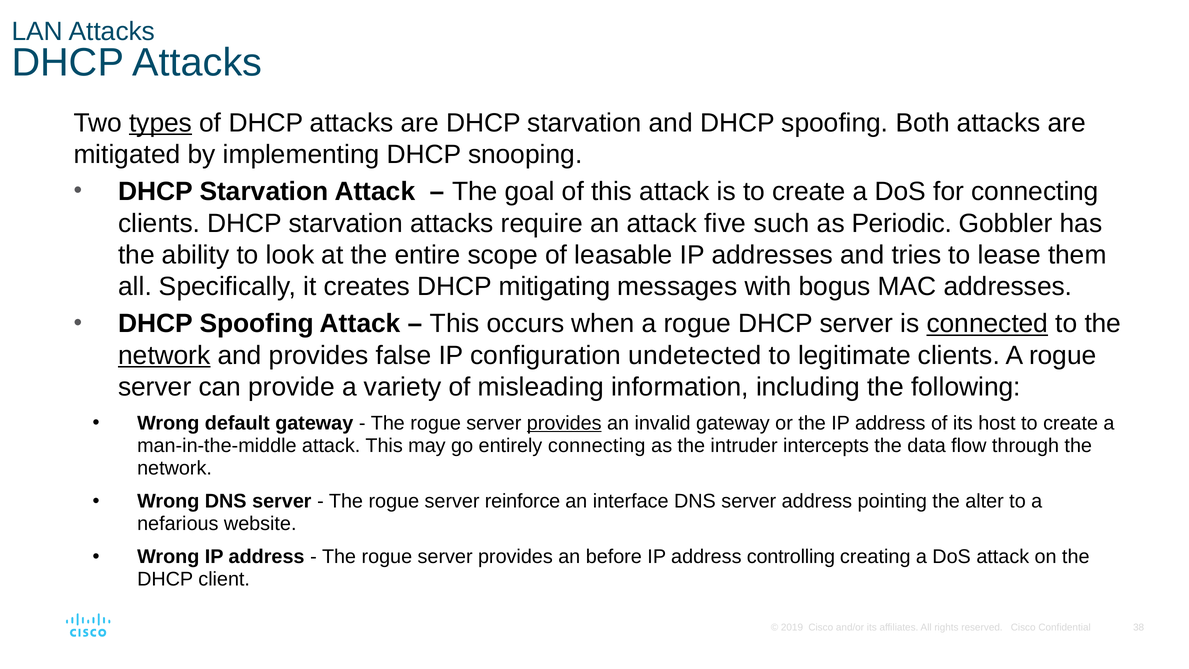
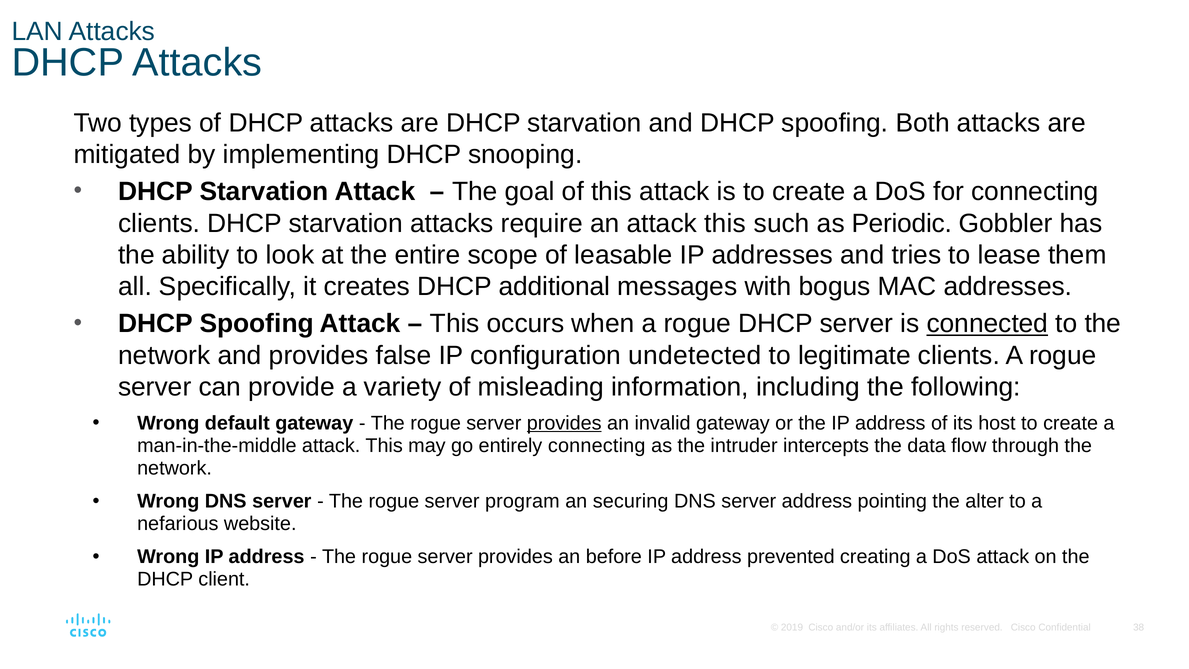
types underline: present -> none
an attack five: five -> this
mitigating: mitigating -> additional
network at (164, 355) underline: present -> none
reinforce: reinforce -> program
interface: interface -> securing
controlling: controlling -> prevented
